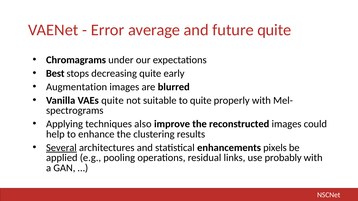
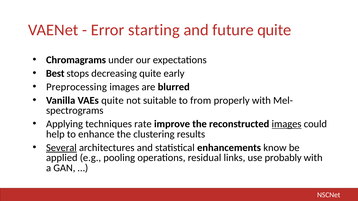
average: average -> starting
Augmentation: Augmentation -> Preprocessing
to quite: quite -> from
also: also -> rate
images at (287, 124) underline: none -> present
pixels: pixels -> know
